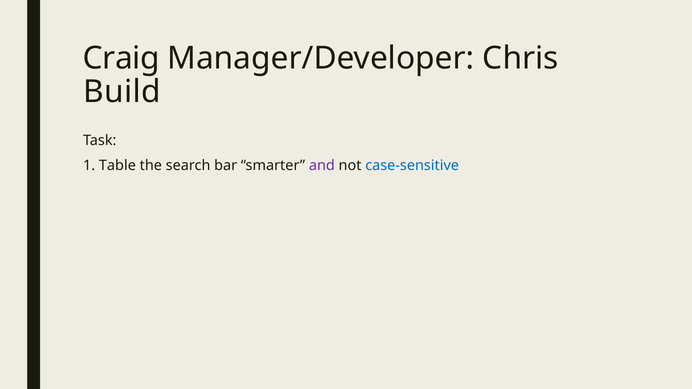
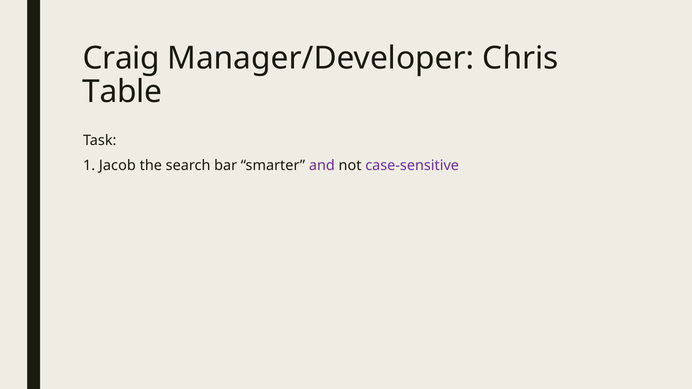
Build: Build -> Table
Table: Table -> Jacob
case-sensitive colour: blue -> purple
